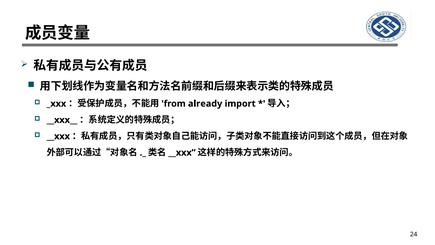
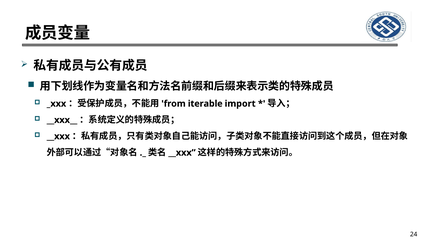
already: already -> iterable
